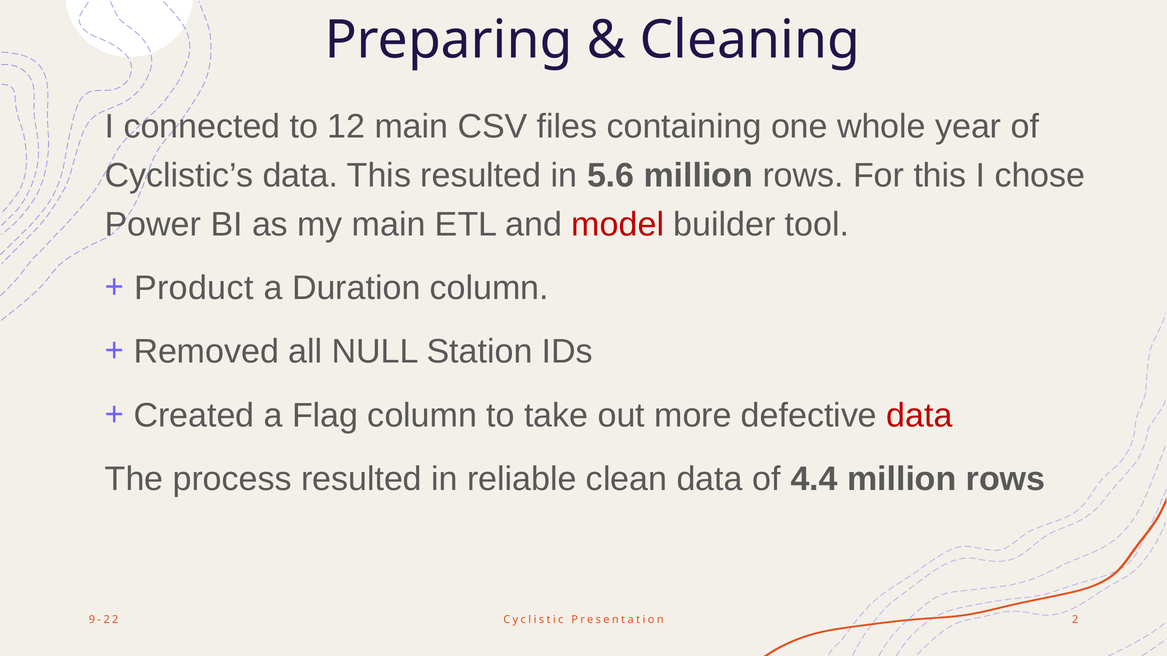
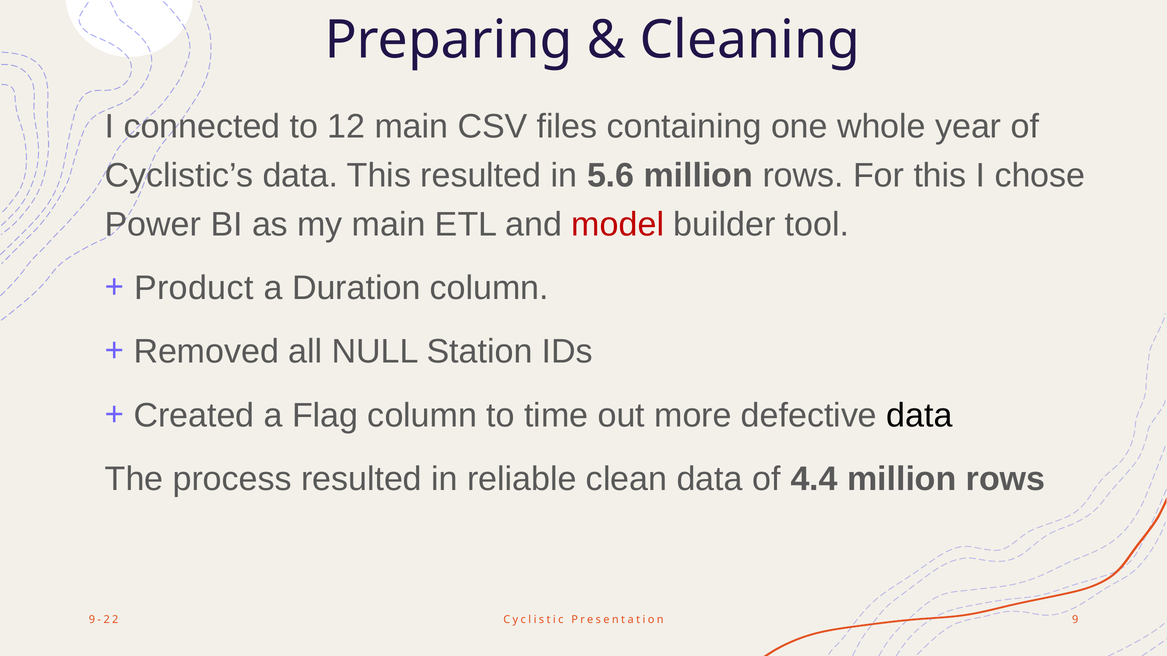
take: take -> time
data at (919, 416) colour: red -> black
2: 2 -> 9
